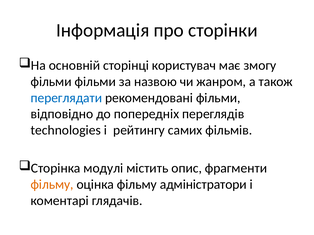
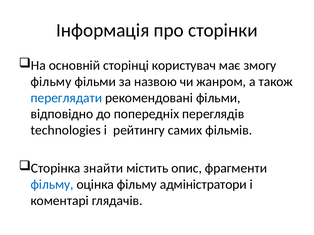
фільми at (51, 82): фільми -> фільму
модулі: модулі -> знайти
фільму at (52, 185) colour: orange -> blue
